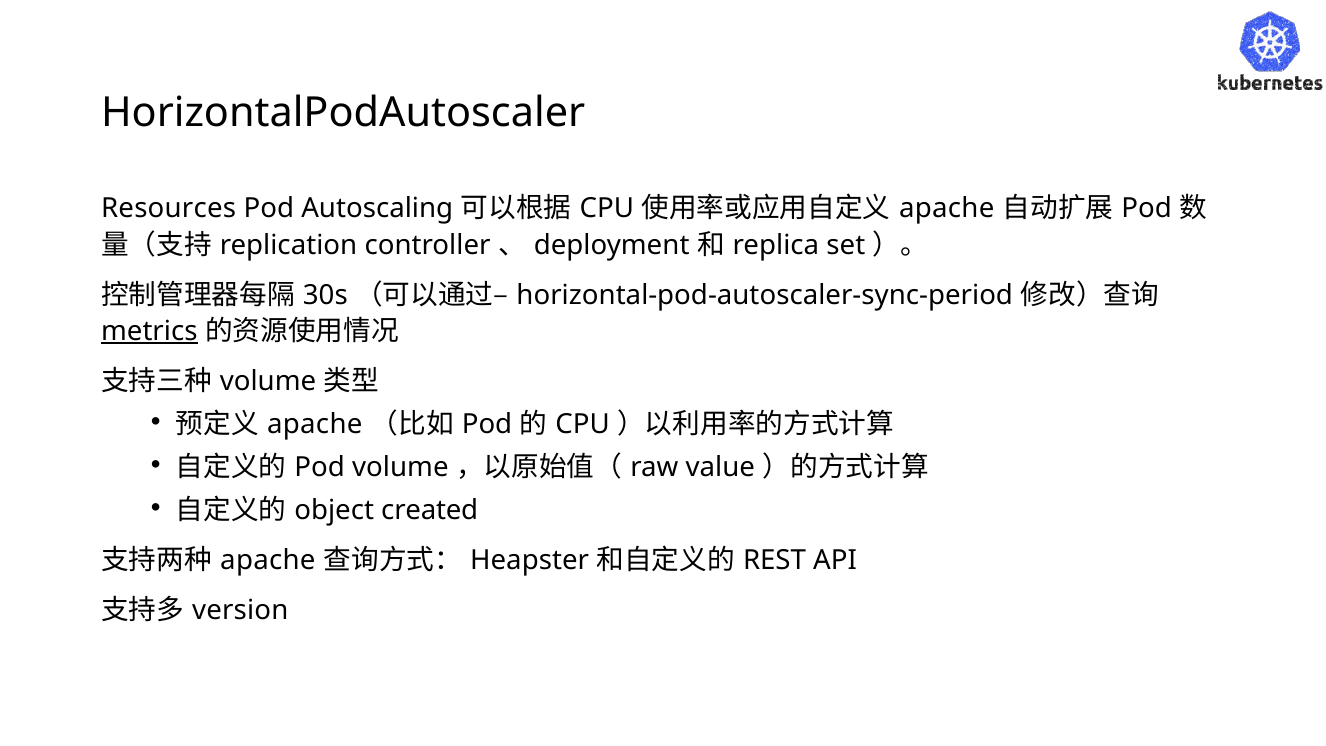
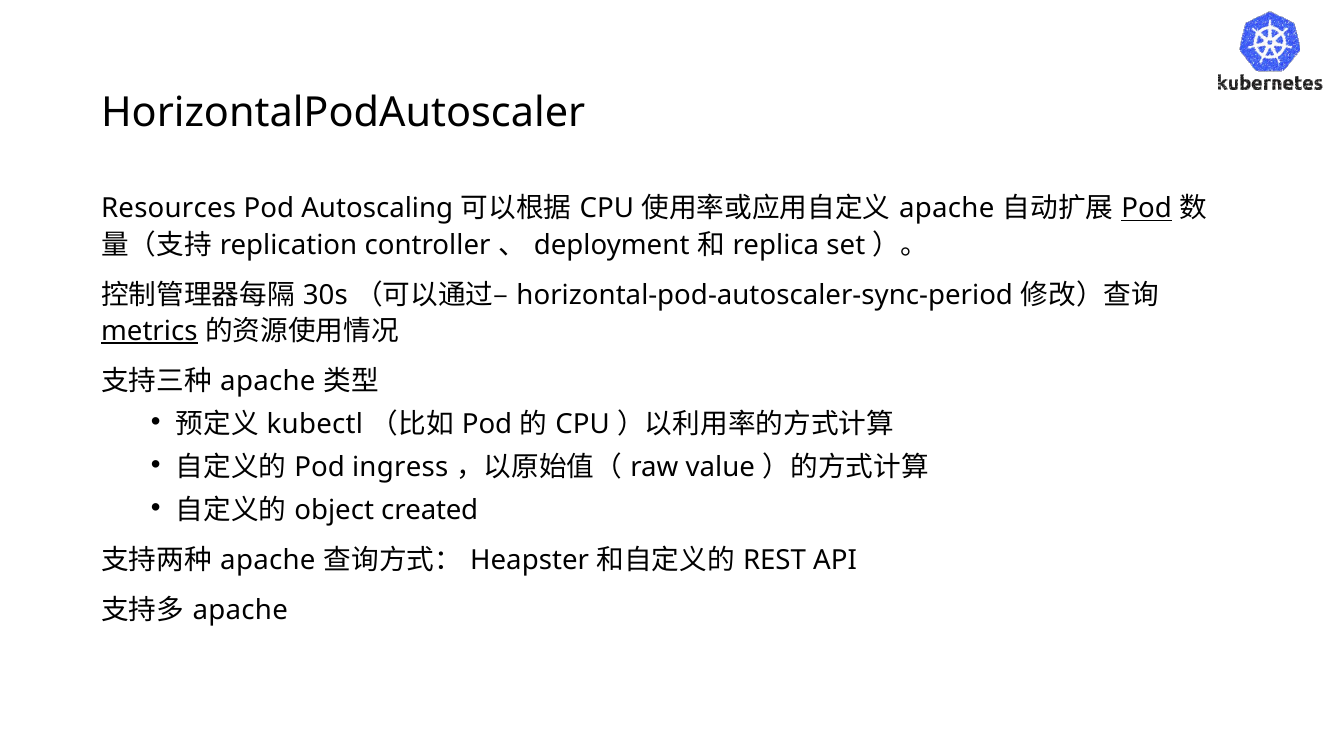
Pod at (1147, 209) underline: none -> present
volume at (268, 381): volume -> apache
apache at (315, 424): apache -> kubectl
Pod volume: volume -> ingress
version at (240, 611): version -> apache
